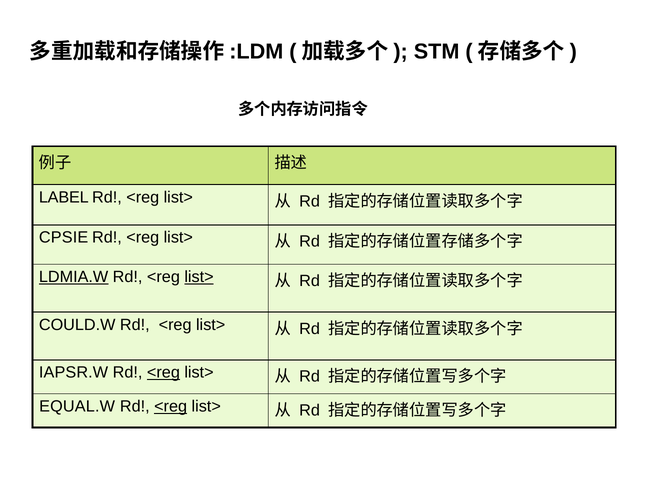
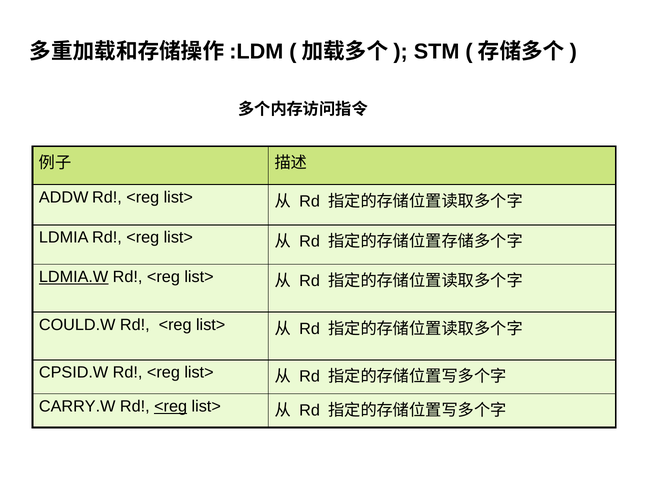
LABEL: LABEL -> ADDW
CPSIE: CPSIE -> LDMIA
list> at (199, 277) underline: present -> none
IAPSR.W: IAPSR.W -> CPSID.W
<reg at (163, 372) underline: present -> none
EQUAL.W: EQUAL.W -> CARRY.W
